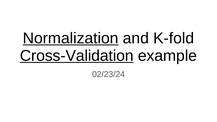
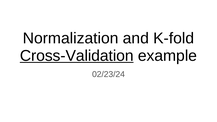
Normalization underline: present -> none
